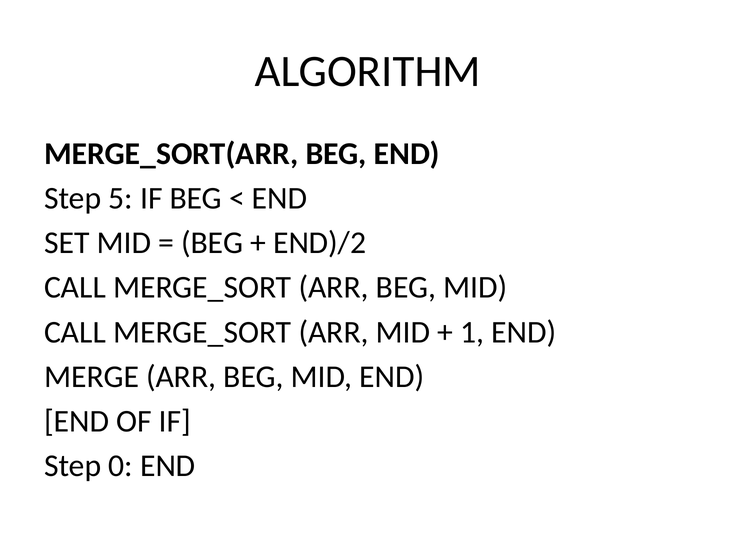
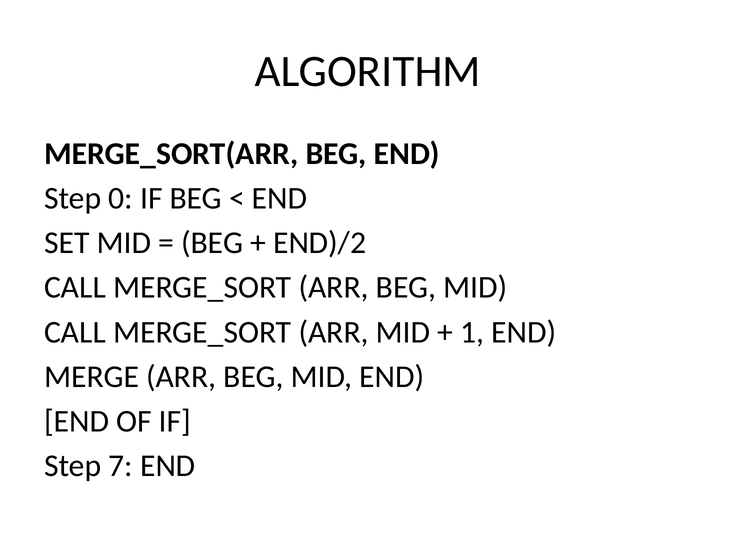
5: 5 -> 0
0: 0 -> 7
